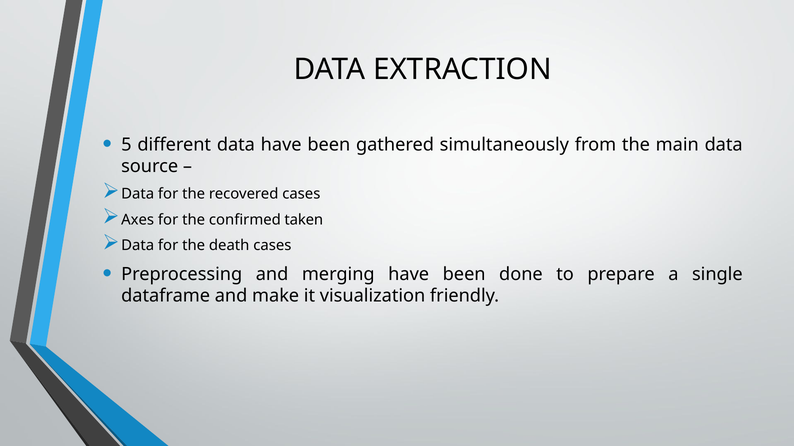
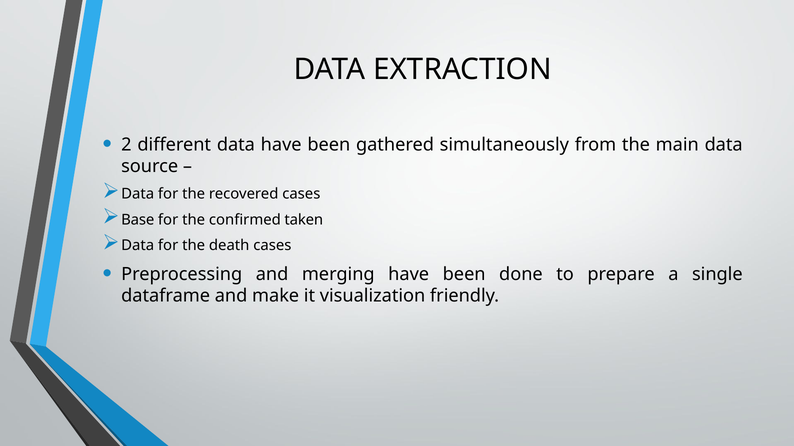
5: 5 -> 2
Axes: Axes -> Base
